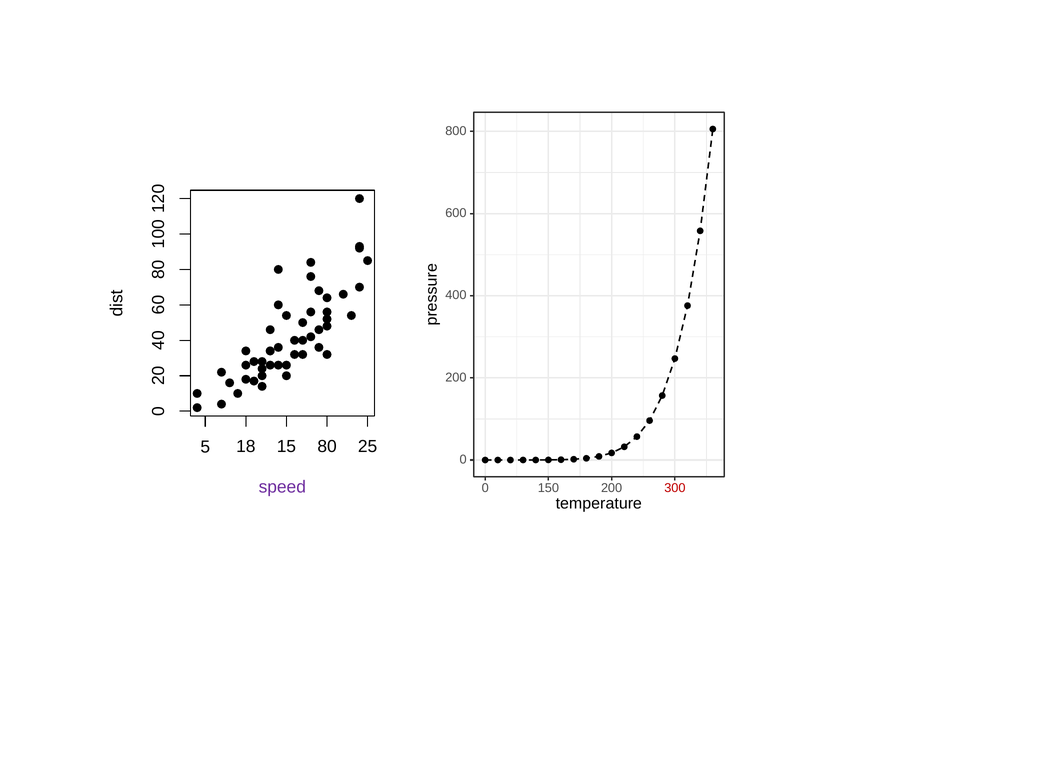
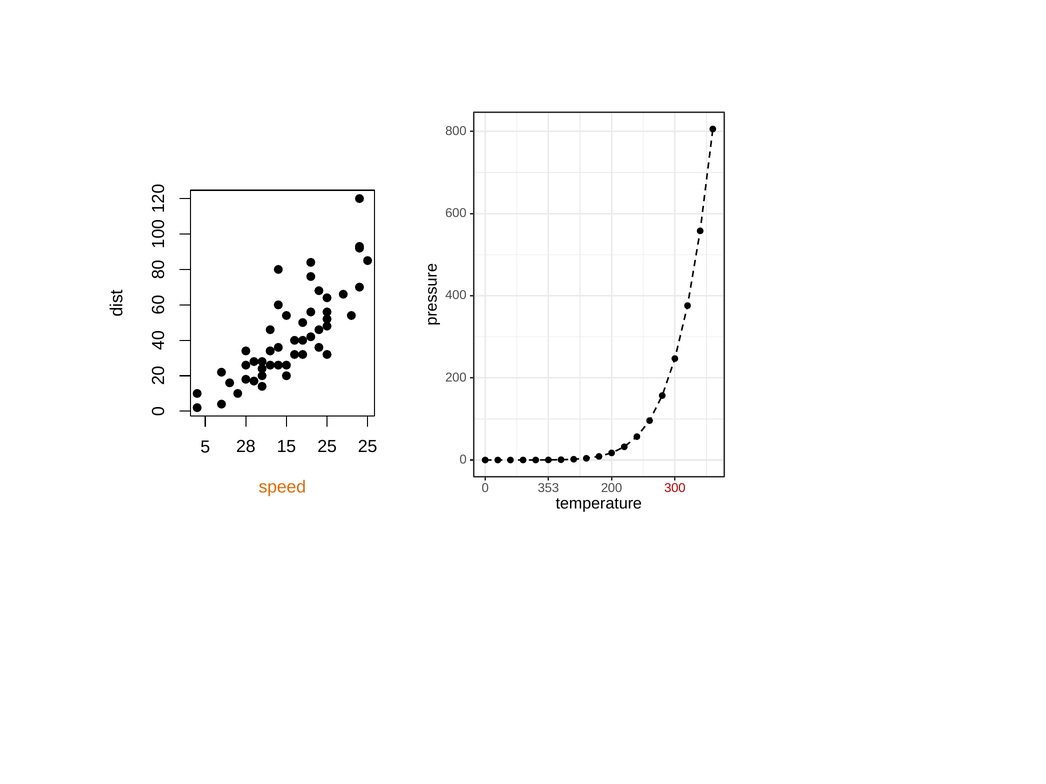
18: 18 -> 28
15 80: 80 -> 25
speed colour: purple -> orange
150: 150 -> 353
